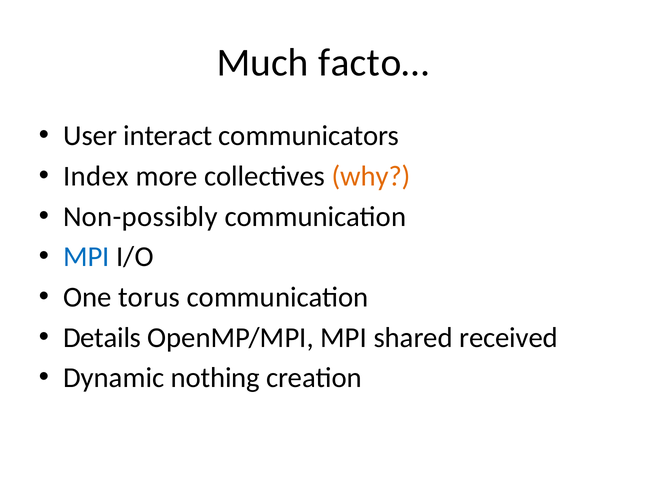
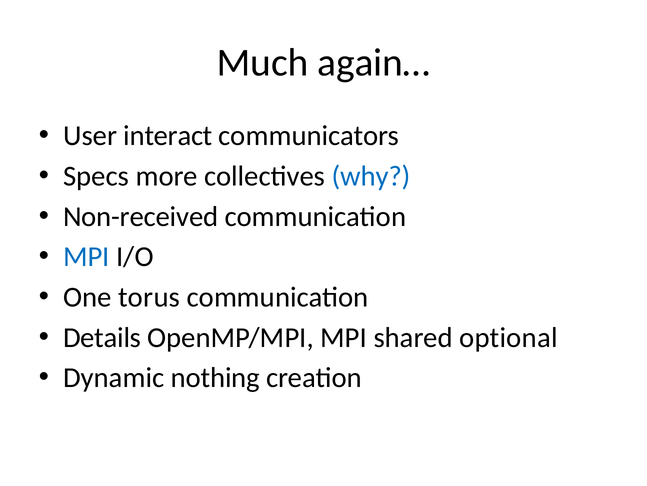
facto…: facto… -> again…
Index: Index -> Specs
why colour: orange -> blue
Non-possibly: Non-possibly -> Non-received
received: received -> optional
